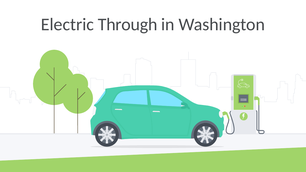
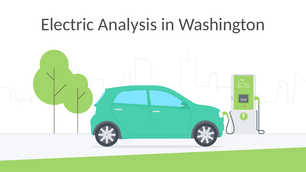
Through: Through -> Analysis
